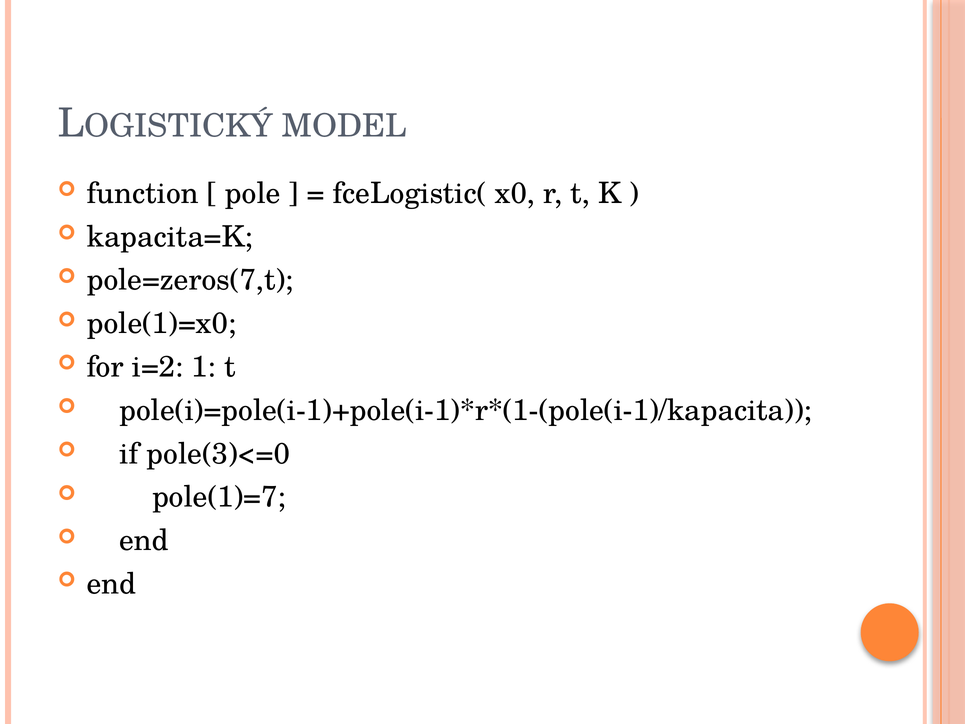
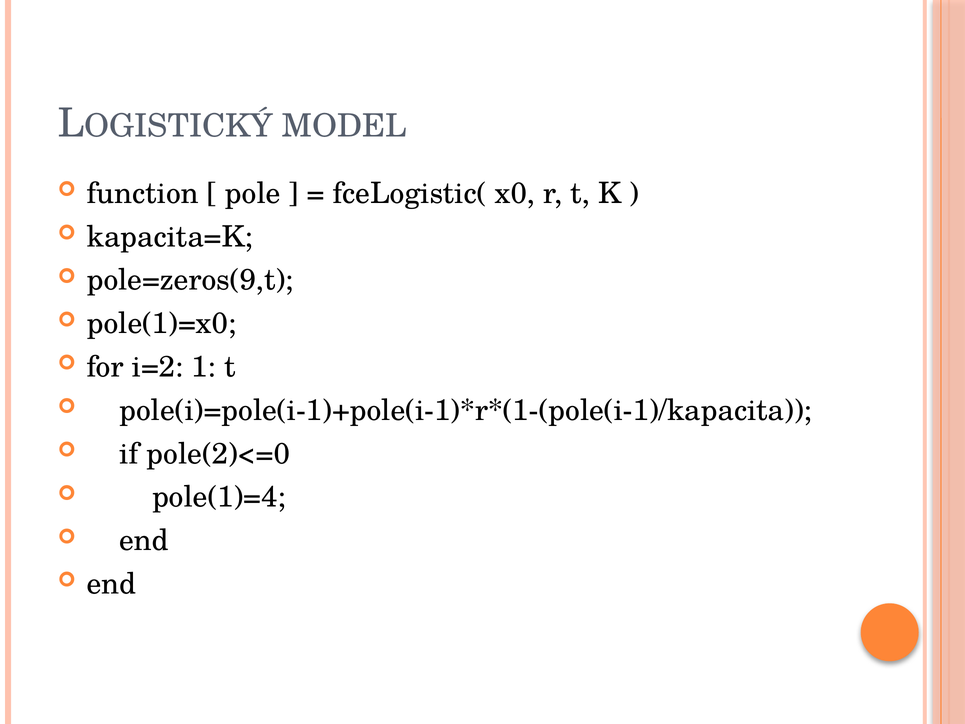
pole=zeros(7,t: pole=zeros(7,t -> pole=zeros(9,t
pole(3)<=0: pole(3)<=0 -> pole(2)<=0
pole(1)=7: pole(1)=7 -> pole(1)=4
